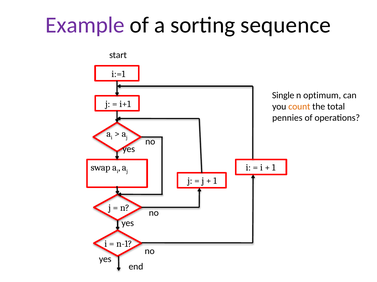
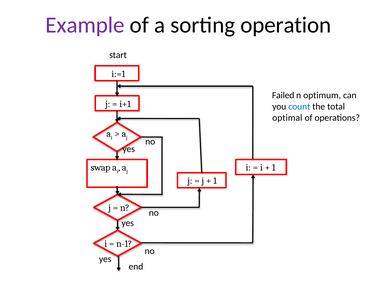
sequence: sequence -> operation
Single: Single -> Failed
count colour: orange -> blue
pennies: pennies -> optimal
